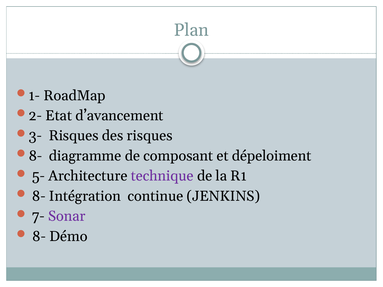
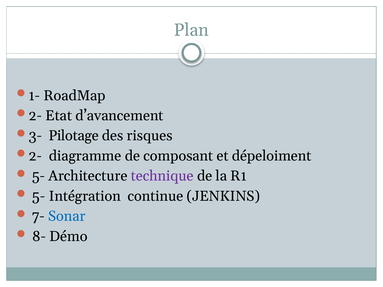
3- Risques: Risques -> Pilotage
8- at (35, 156): 8- -> 2-
8- at (39, 196): 8- -> 5-
Sonar colour: purple -> blue
